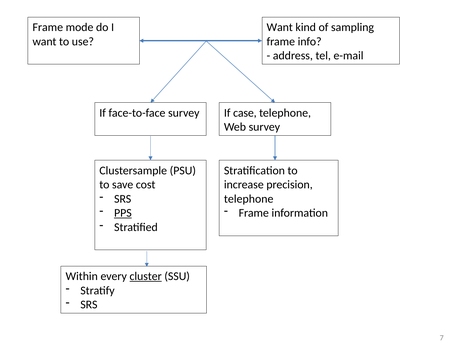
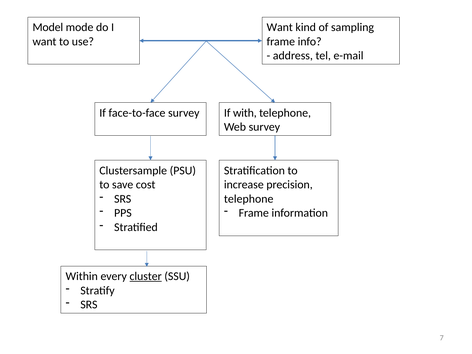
Frame at (48, 27): Frame -> Model
case: case -> with
PPS underline: present -> none
